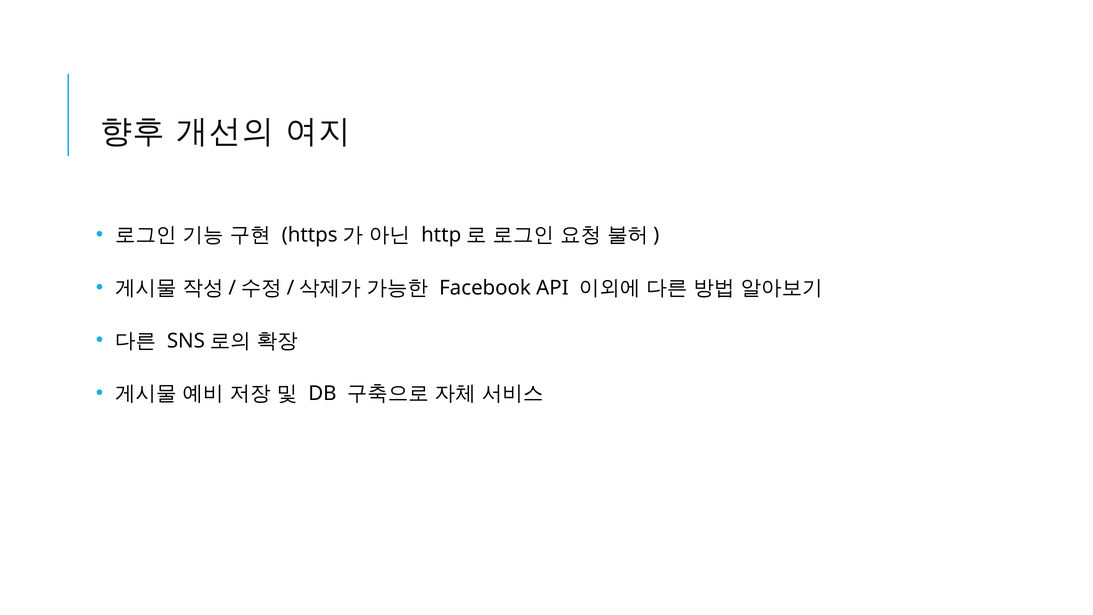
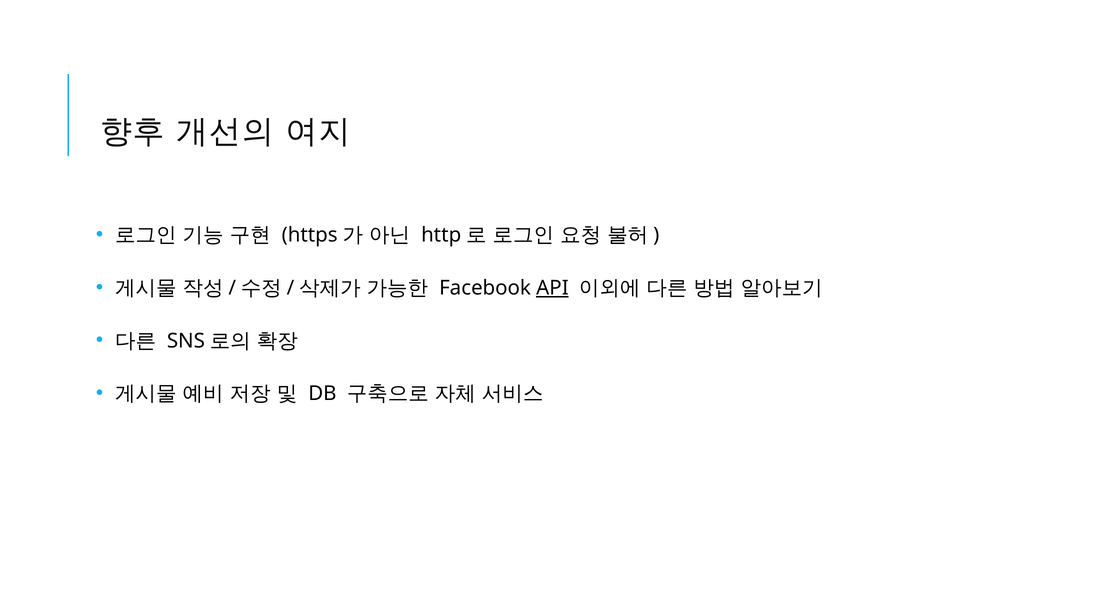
API underline: none -> present
